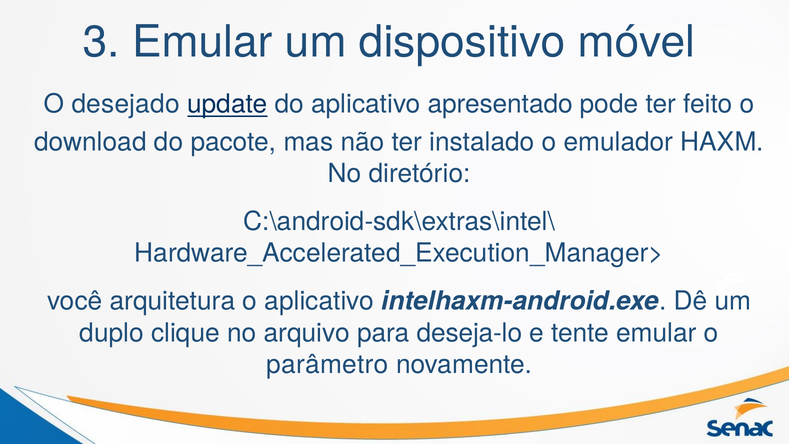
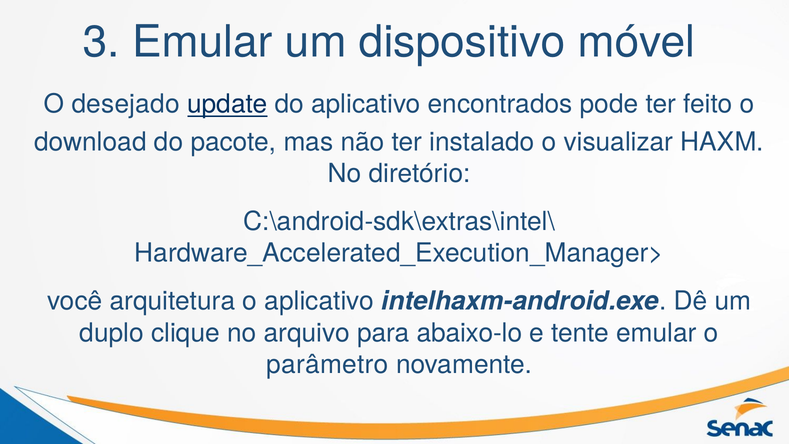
apresentado: apresentado -> encontrados
emulador: emulador -> visualizar
deseja-lo: deseja-lo -> abaixo-lo
